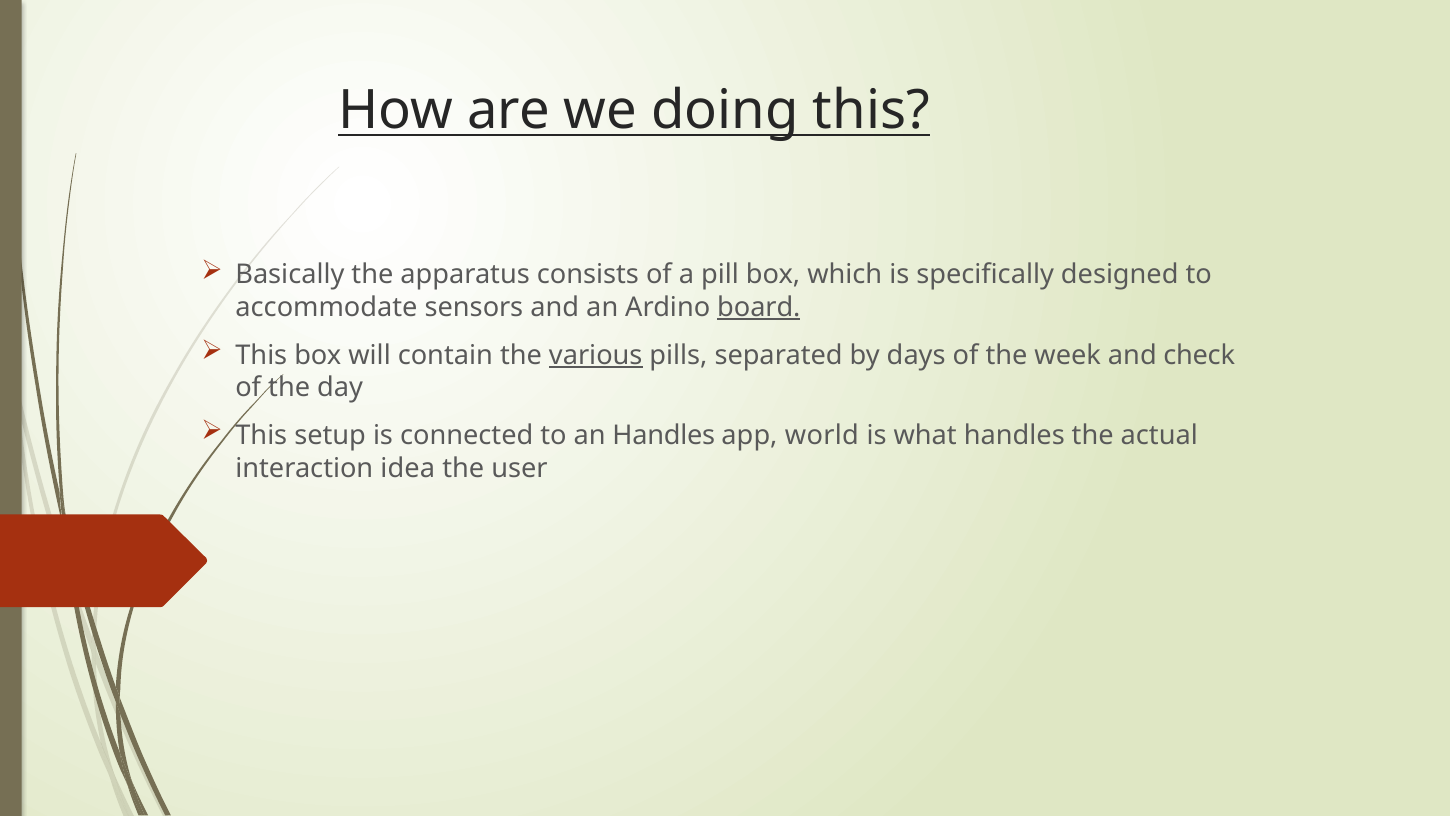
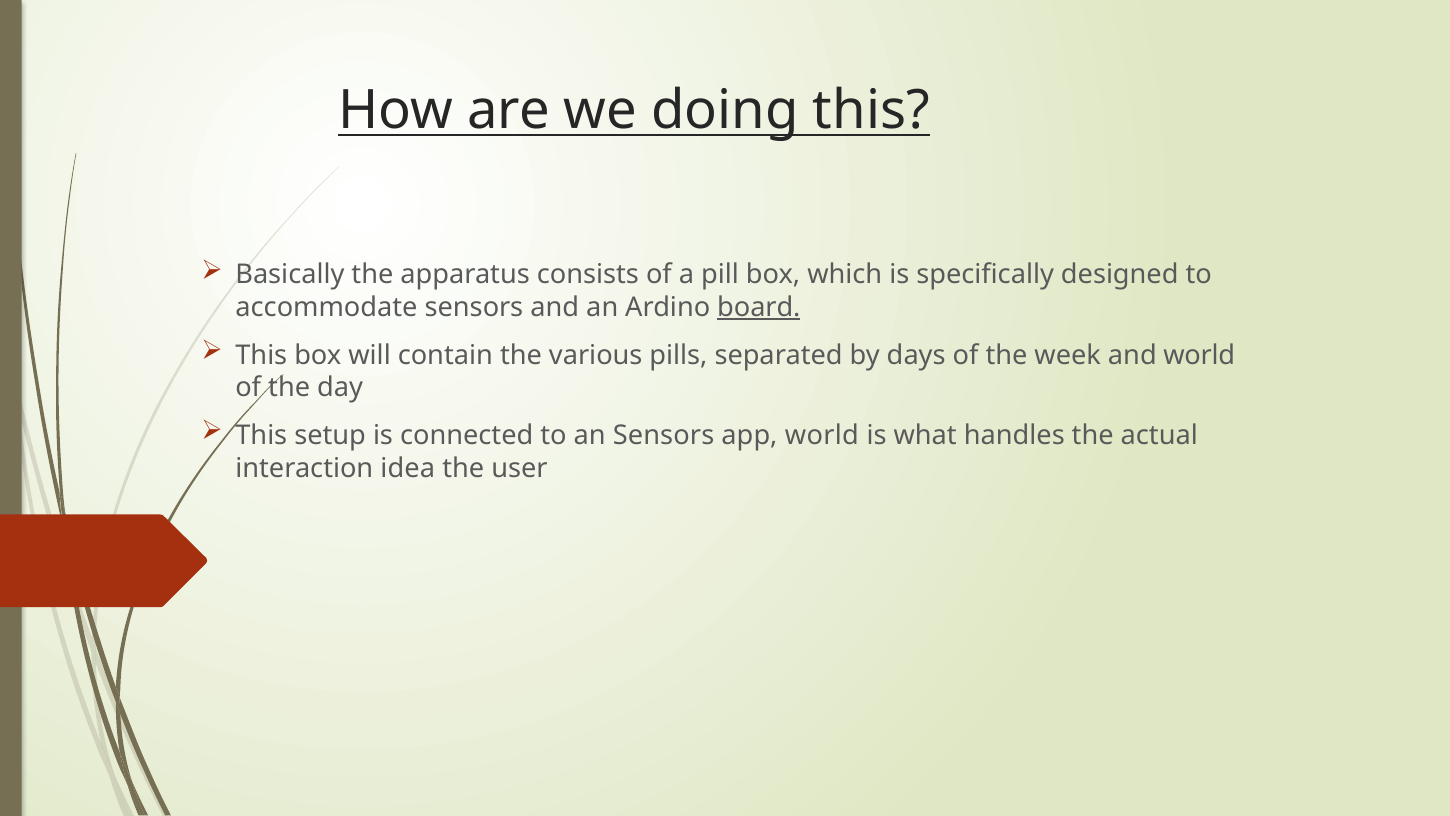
various underline: present -> none
and check: check -> world
an Handles: Handles -> Sensors
